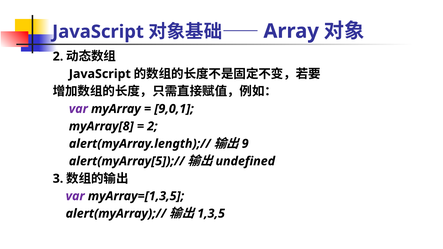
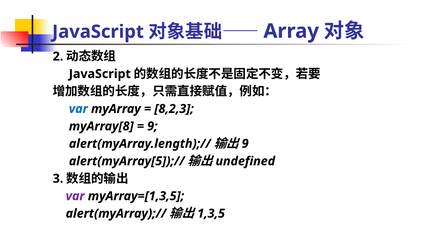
var at (78, 109) colour: purple -> blue
9,0,1: 9,0,1 -> 8,2,3
2 at (152, 126): 2 -> 9
